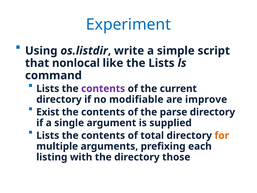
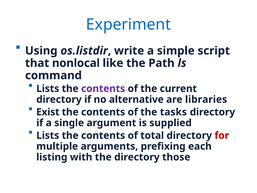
the Lists: Lists -> Path
modifiable: modifiable -> alternative
improve: improve -> libraries
parse: parse -> tasks
for colour: orange -> red
